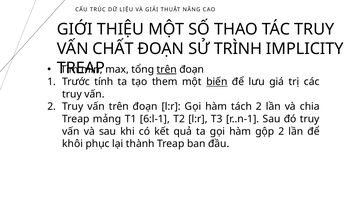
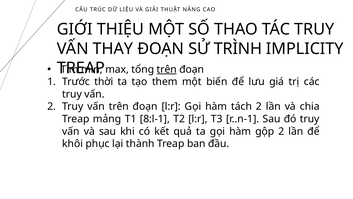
CHẤT: CHẤT -> THAY
tính: tính -> thời
biến underline: present -> none
6:l-1: 6:l-1 -> 8:l-1
